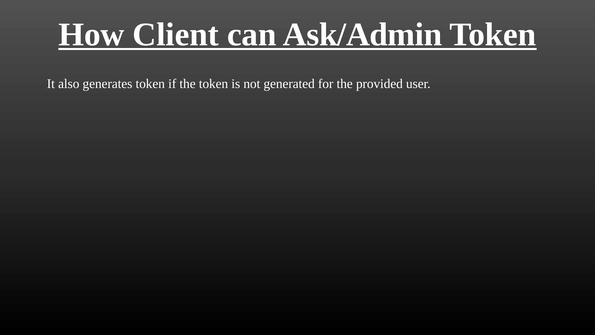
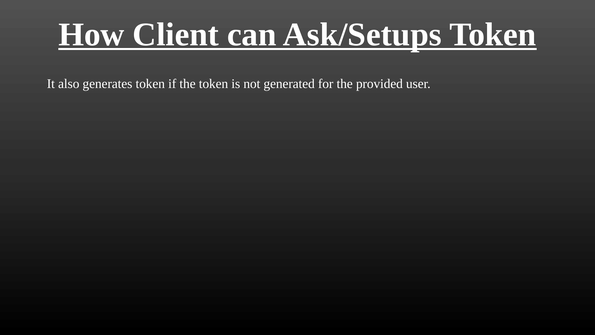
Ask/Admin: Ask/Admin -> Ask/Setups
